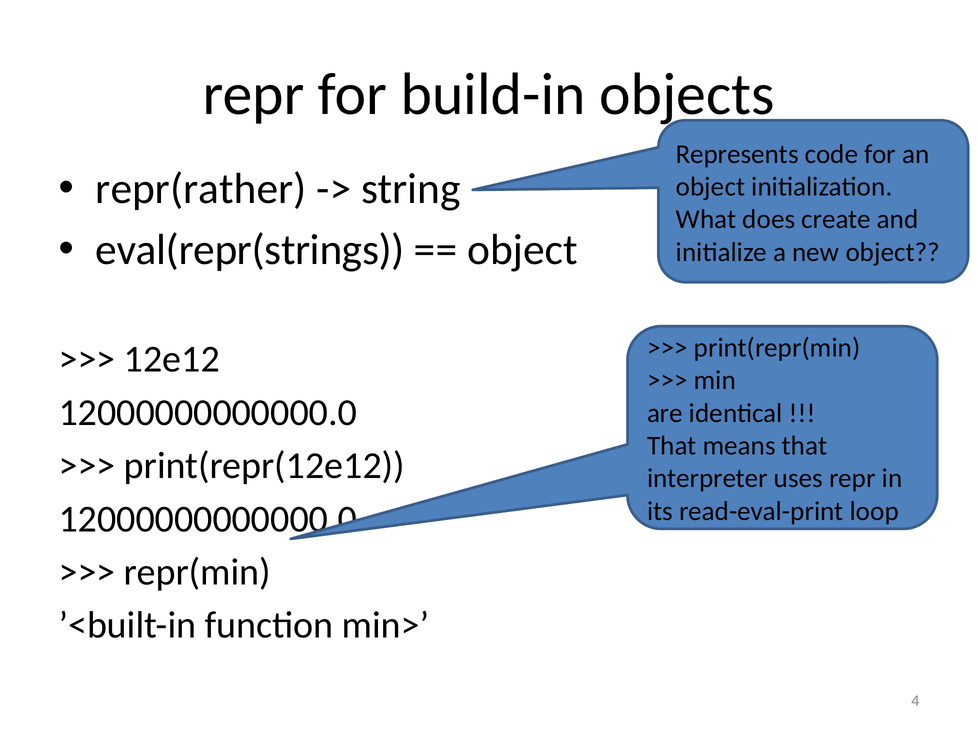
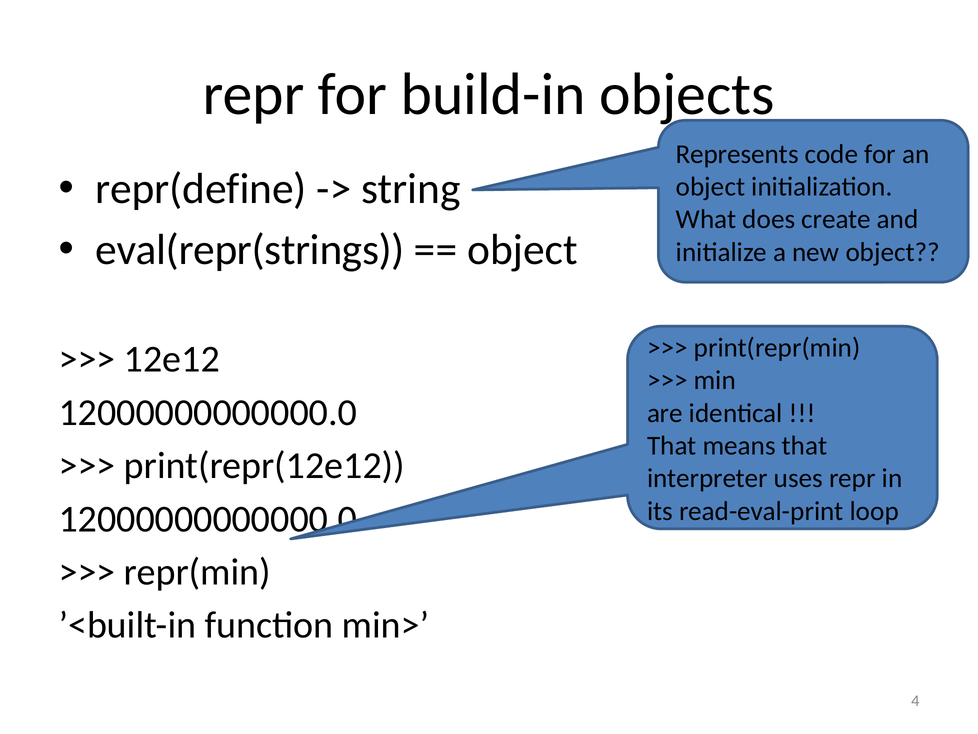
repr(rather: repr(rather -> repr(define
